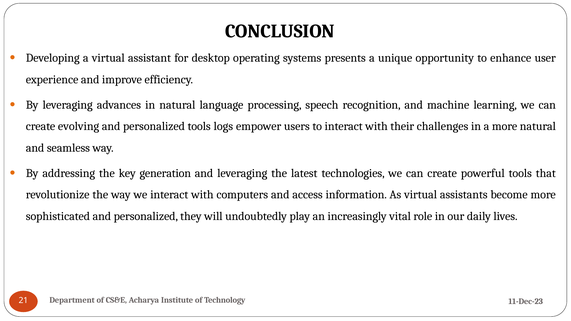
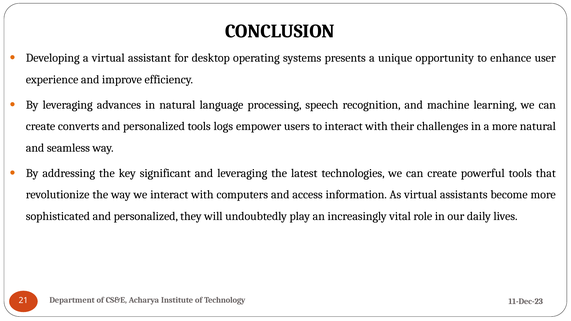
evolving: evolving -> converts
generation: generation -> significant
